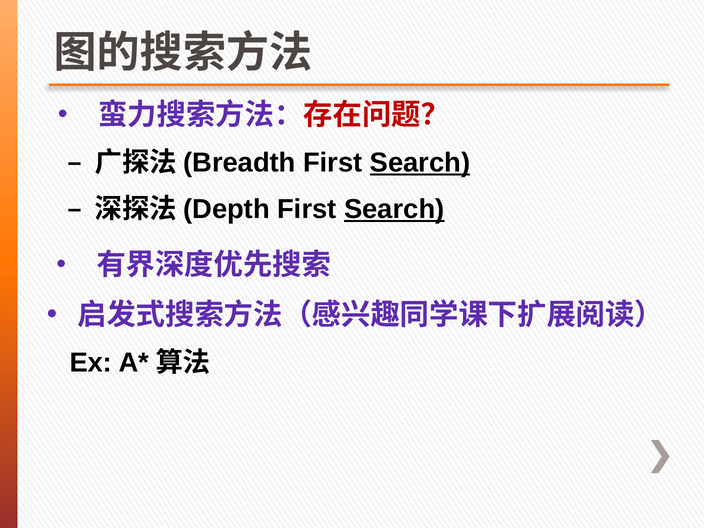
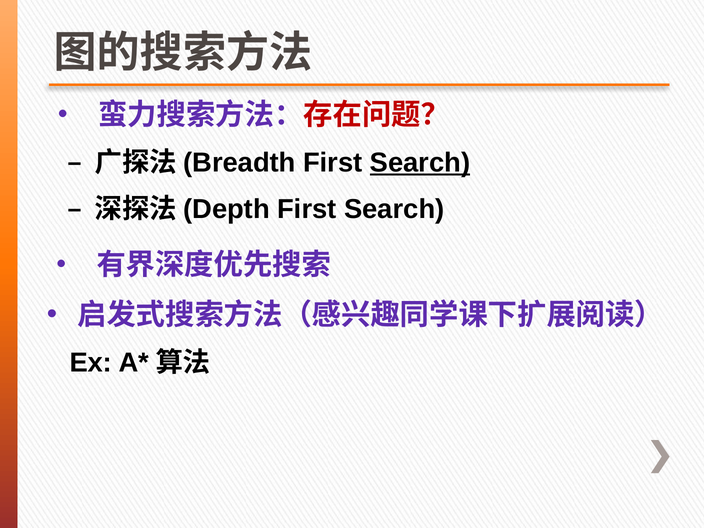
Search at (394, 209) underline: present -> none
